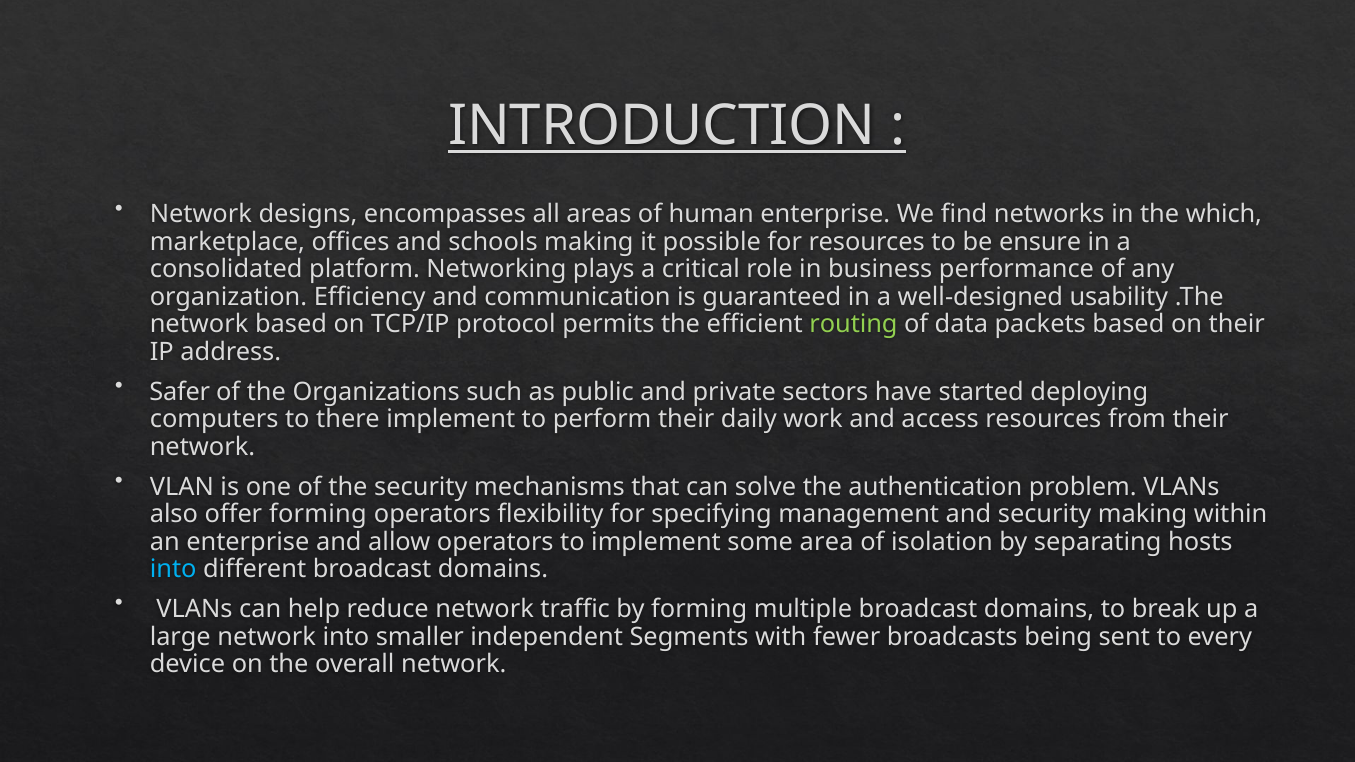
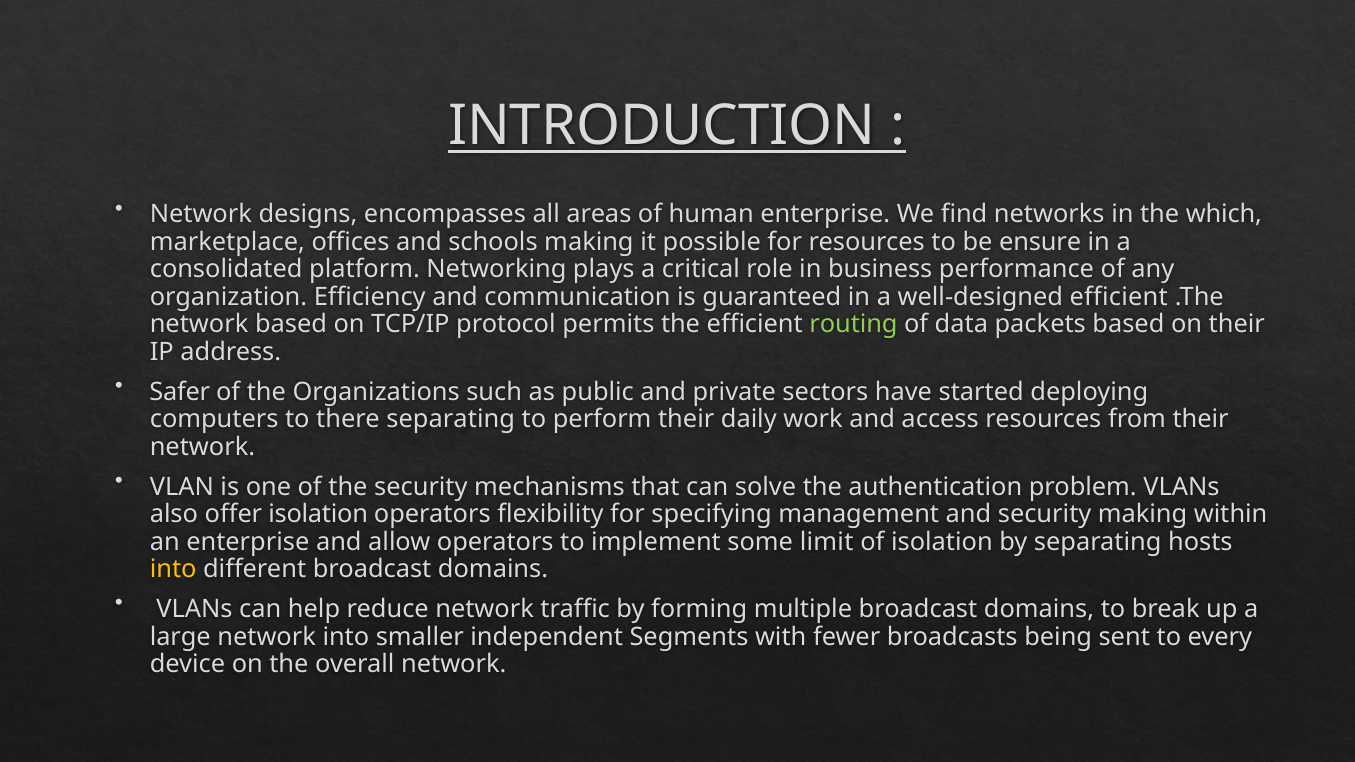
well-designed usability: usability -> efficient
there implement: implement -> separating
offer forming: forming -> isolation
area: area -> limit
into at (173, 569) colour: light blue -> yellow
